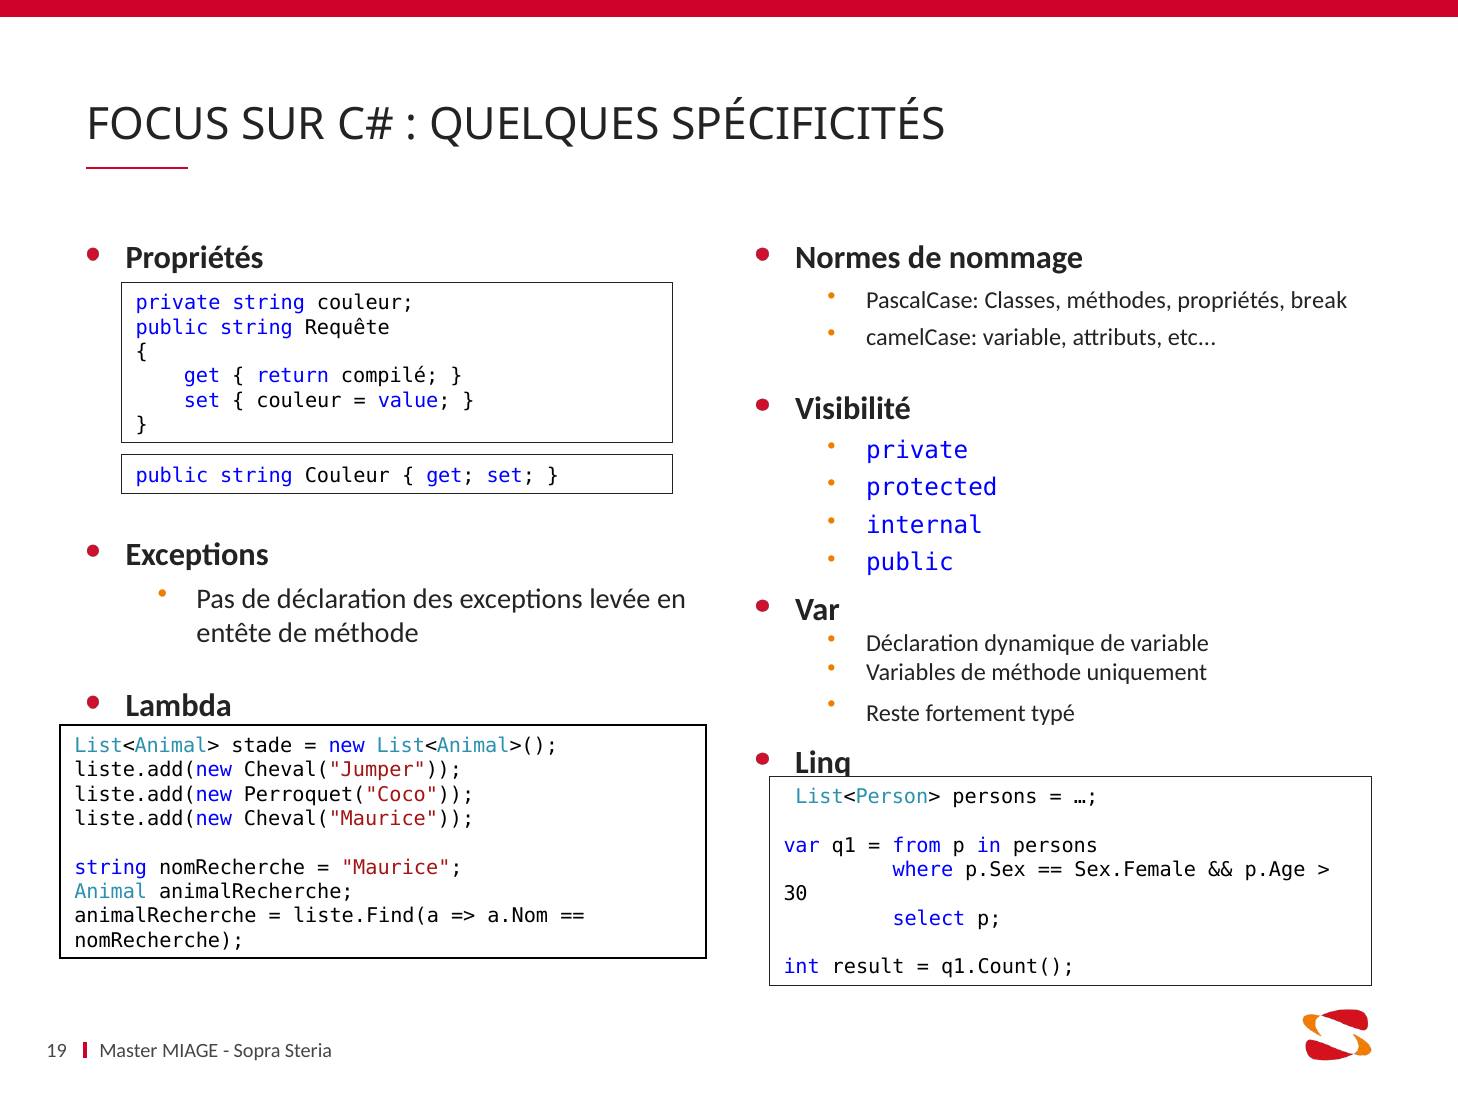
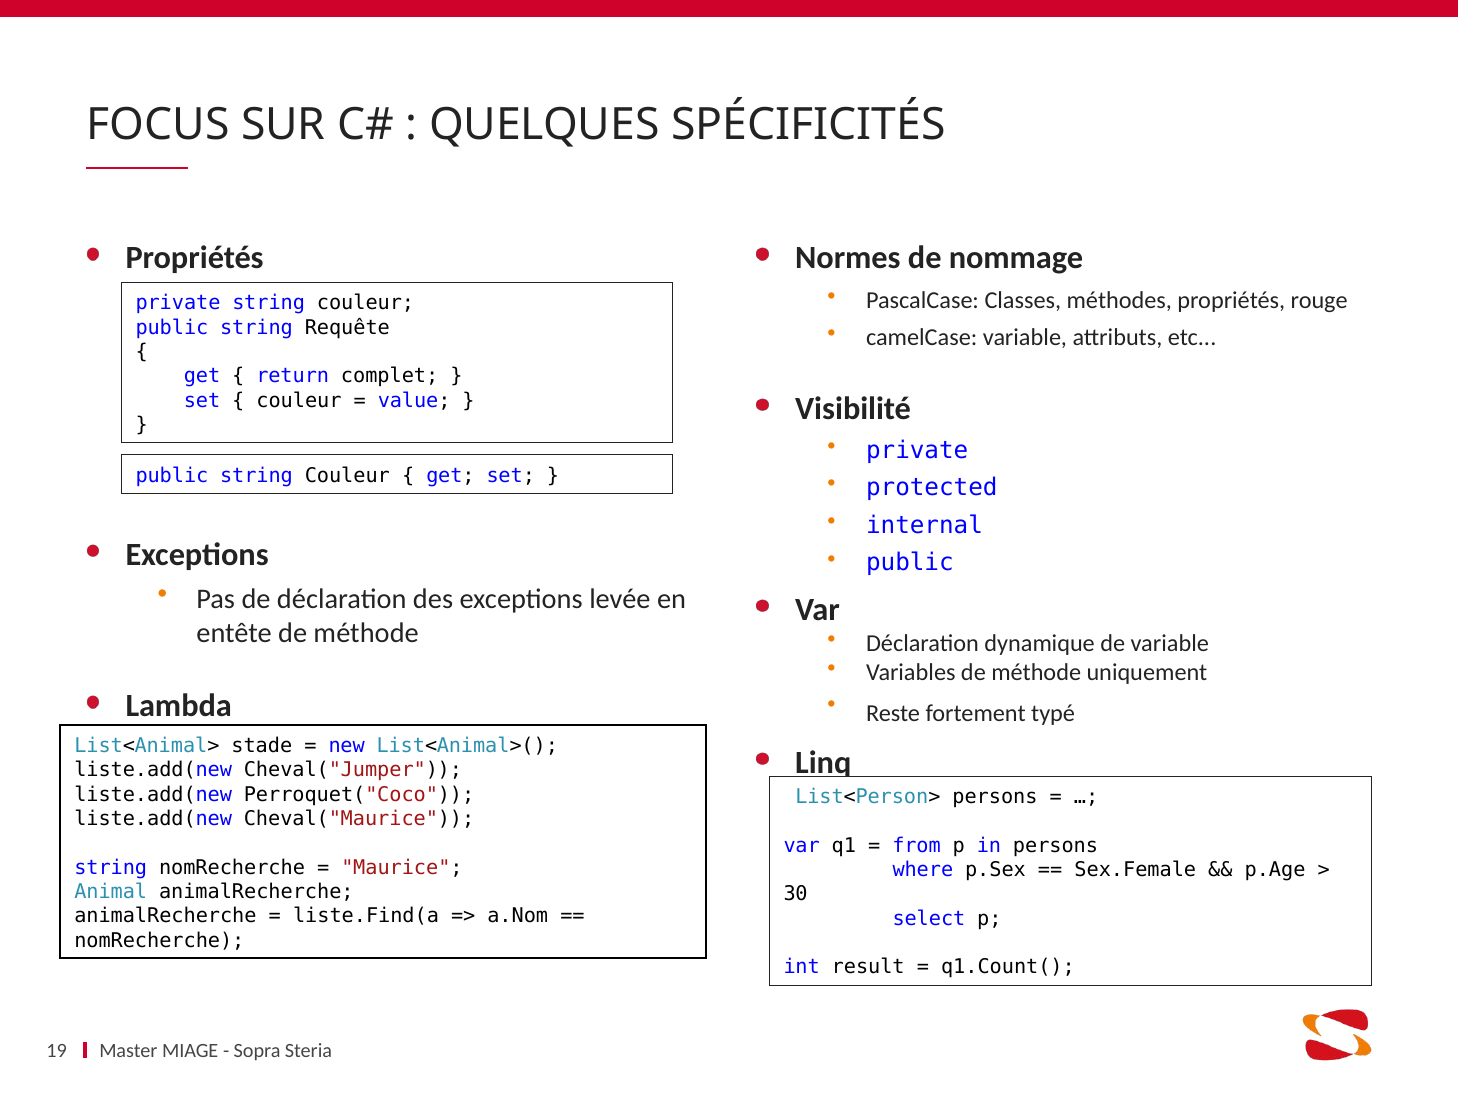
break: break -> rouge
compilé: compilé -> complet
